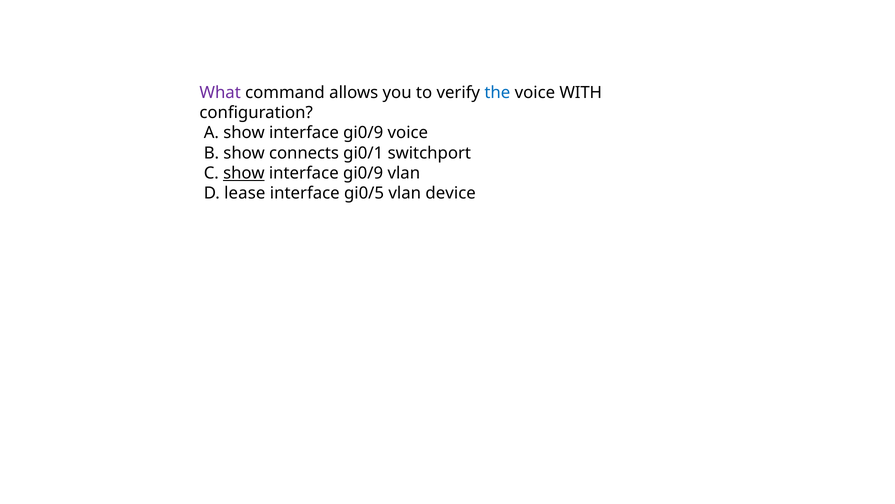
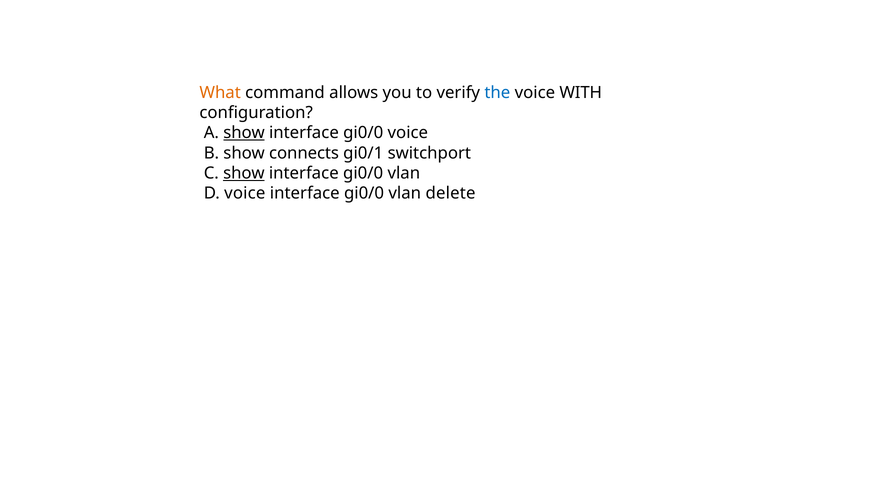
What colour: purple -> orange
show at (244, 133) underline: none -> present
gi0/9 at (363, 133): gi0/9 -> gi0/0
gi0/9 at (363, 173): gi0/9 -> gi0/0
D lease: lease -> voice
gi0/5 at (364, 193): gi0/5 -> gi0/0
device: device -> delete
